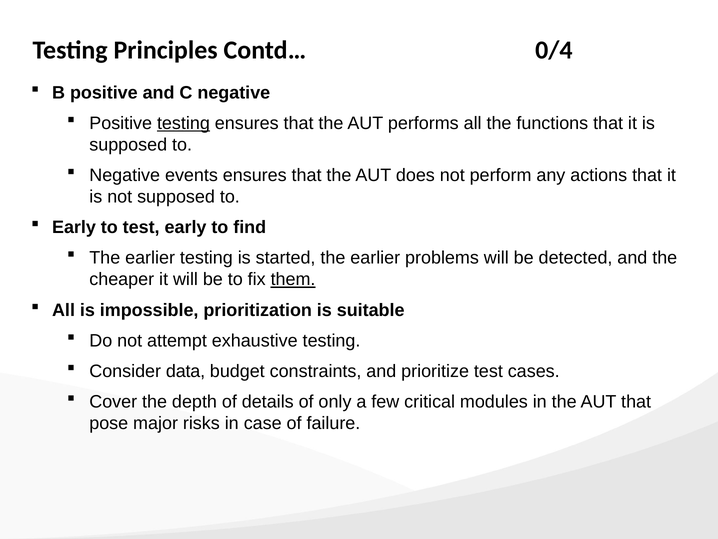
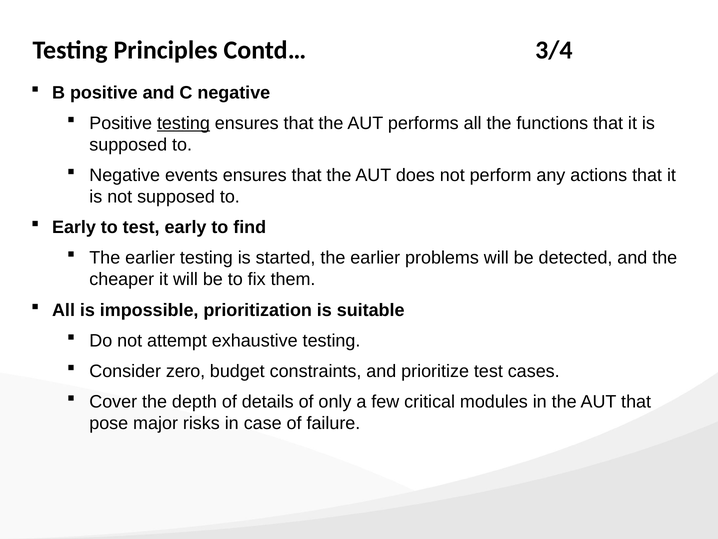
0/4: 0/4 -> 3/4
them underline: present -> none
data: data -> zero
